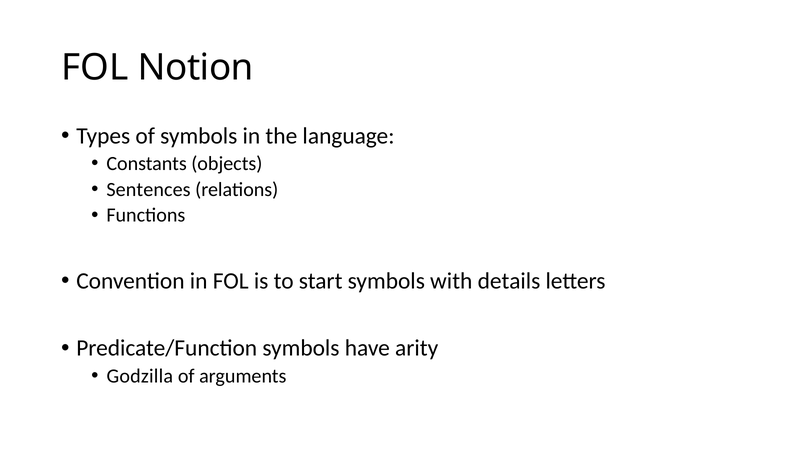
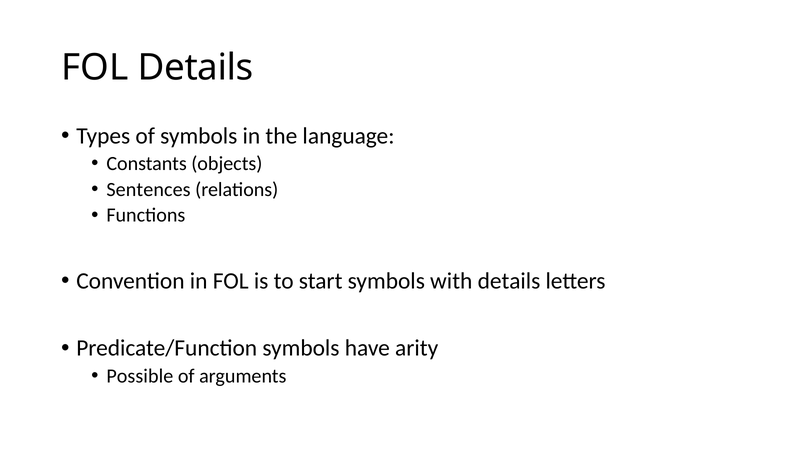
FOL Notion: Notion -> Details
Godzilla: Godzilla -> Possible
